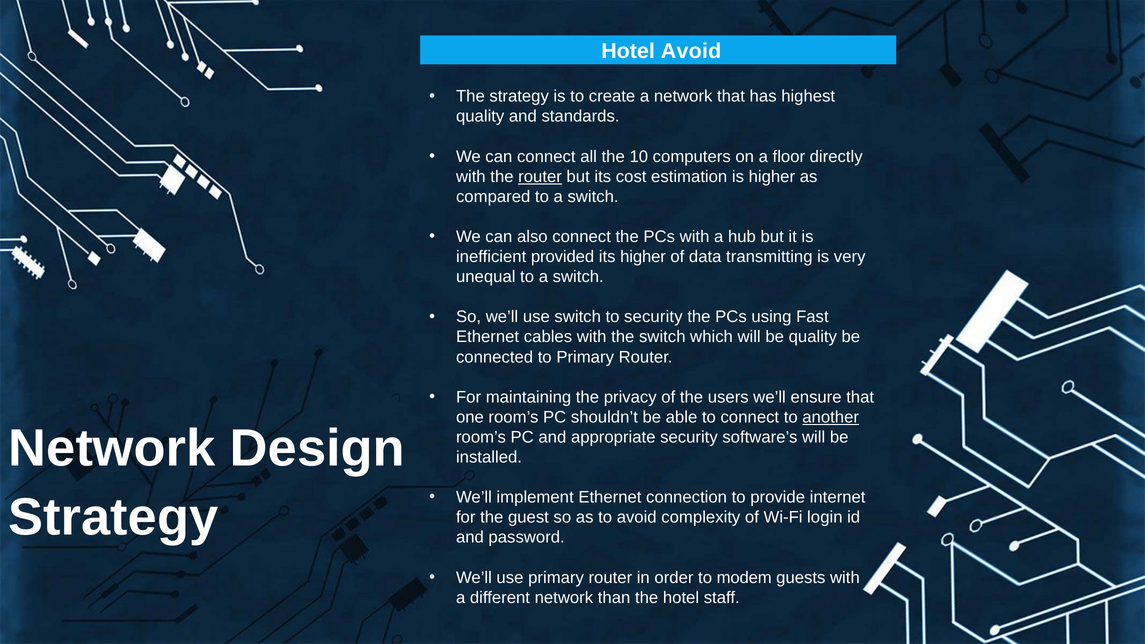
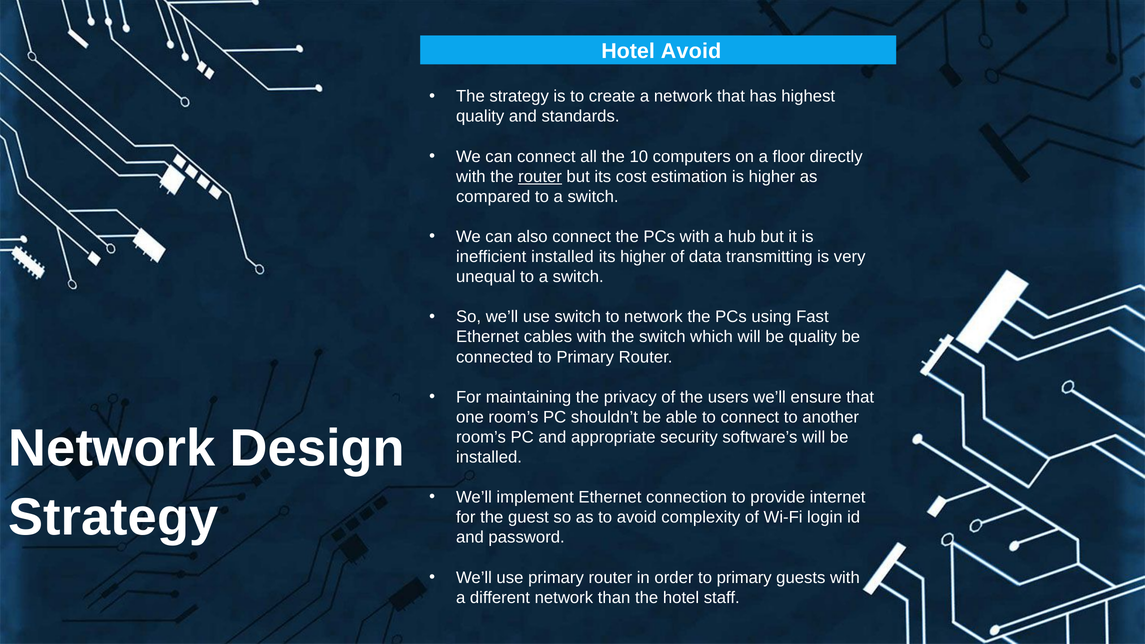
inefficient provided: provided -> installed
to security: security -> network
another underline: present -> none
order to modem: modem -> primary
